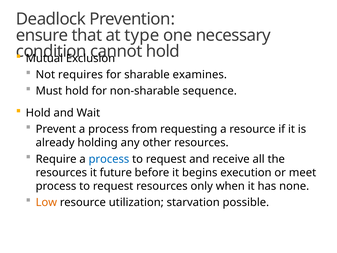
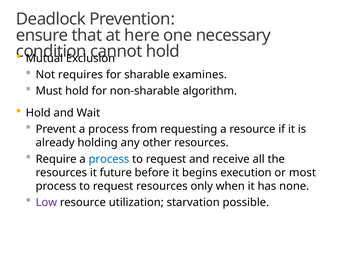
type: type -> here
sequence: sequence -> algorithm
meet: meet -> most
Low colour: orange -> purple
